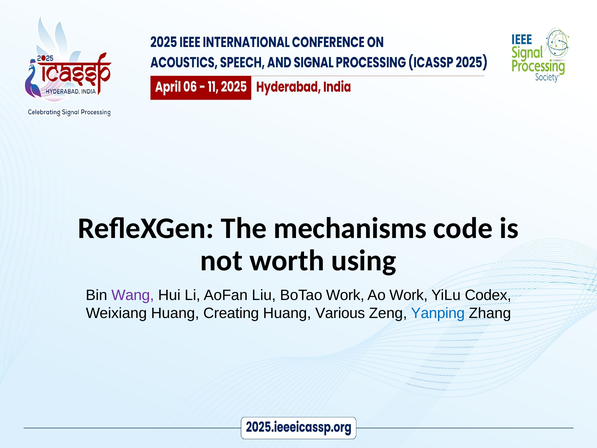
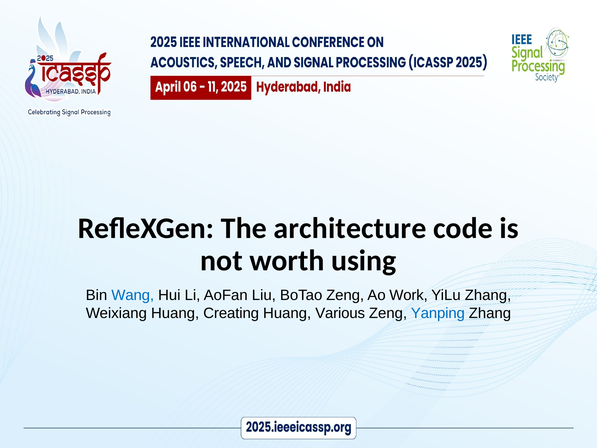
mechanisms: mechanisms -> architecture
Wang colour: purple -> blue
BoTao Work: Work -> Zeng
YiLu Codex: Codex -> Zhang
